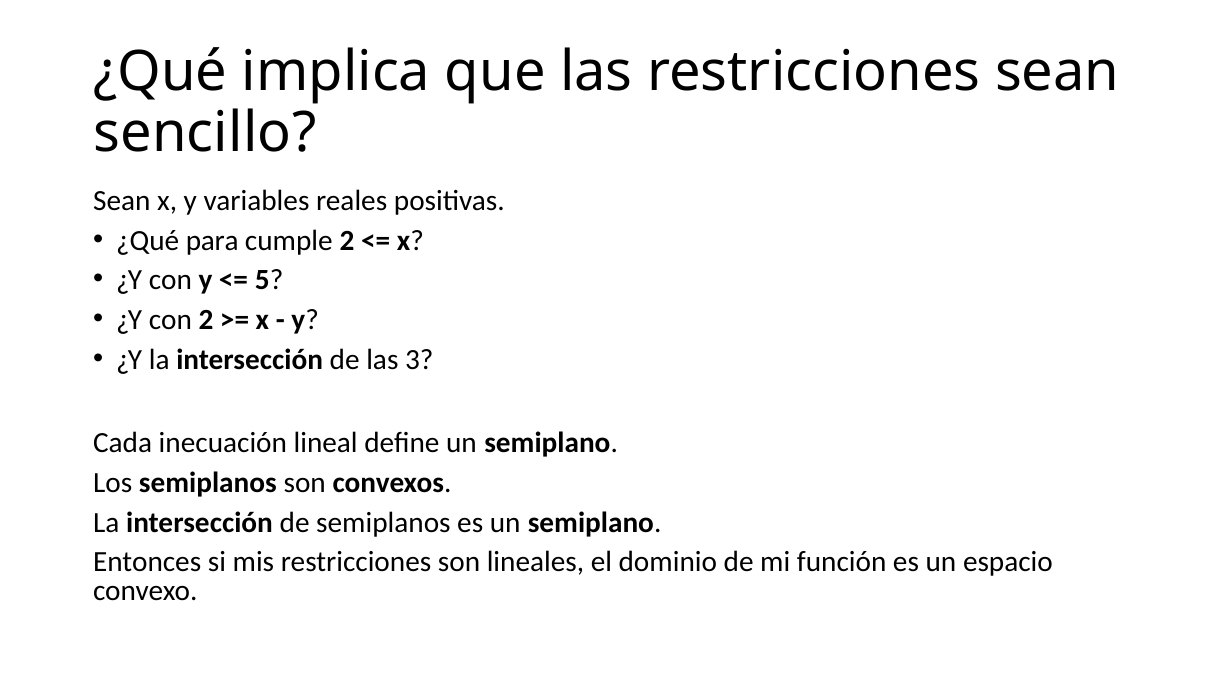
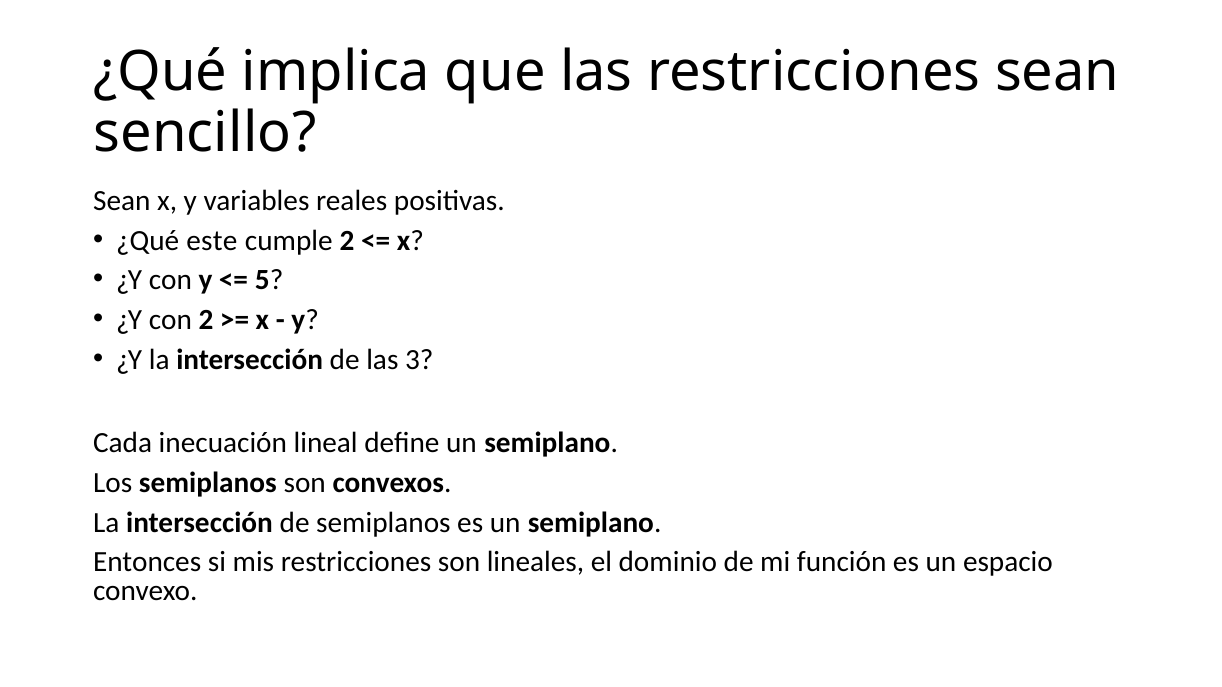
para: para -> este
